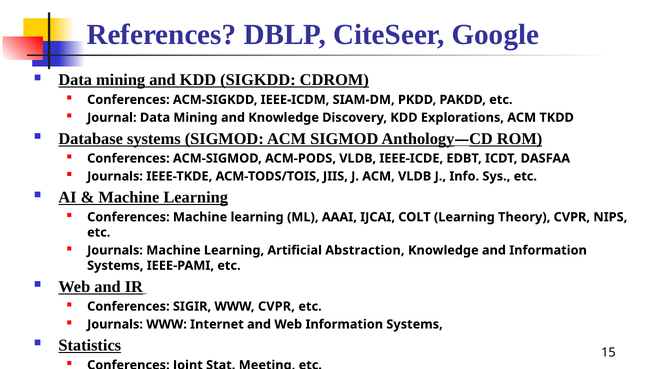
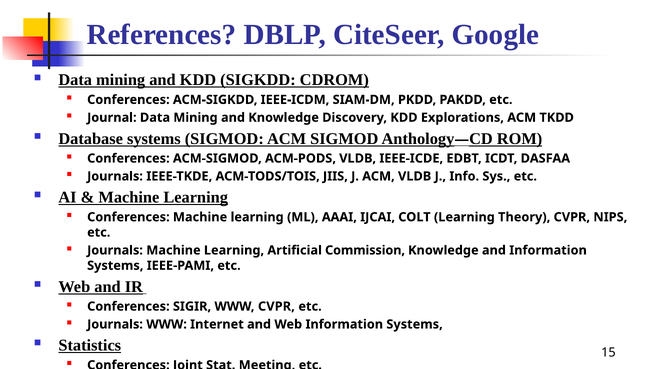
Abstraction: Abstraction -> Commission
